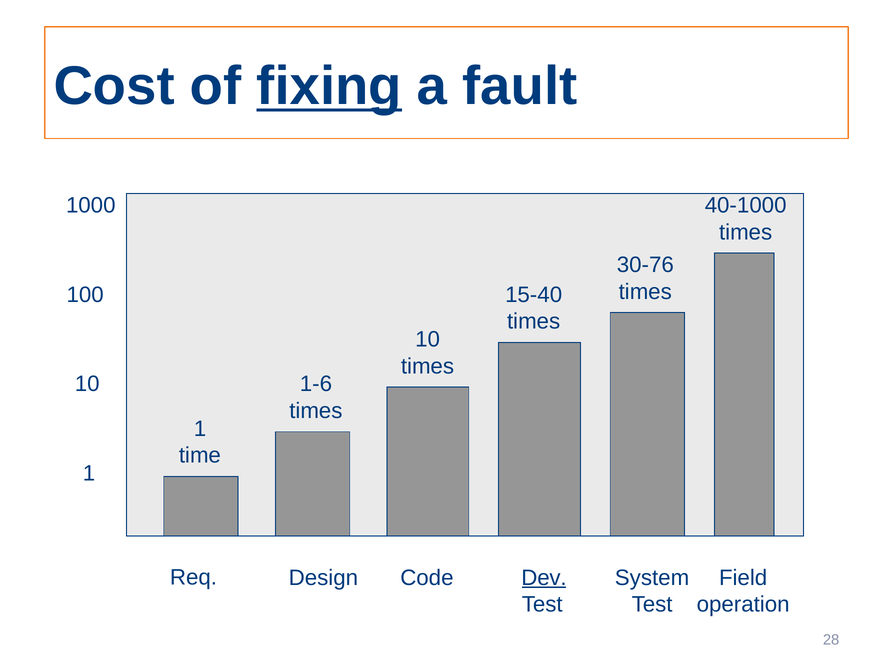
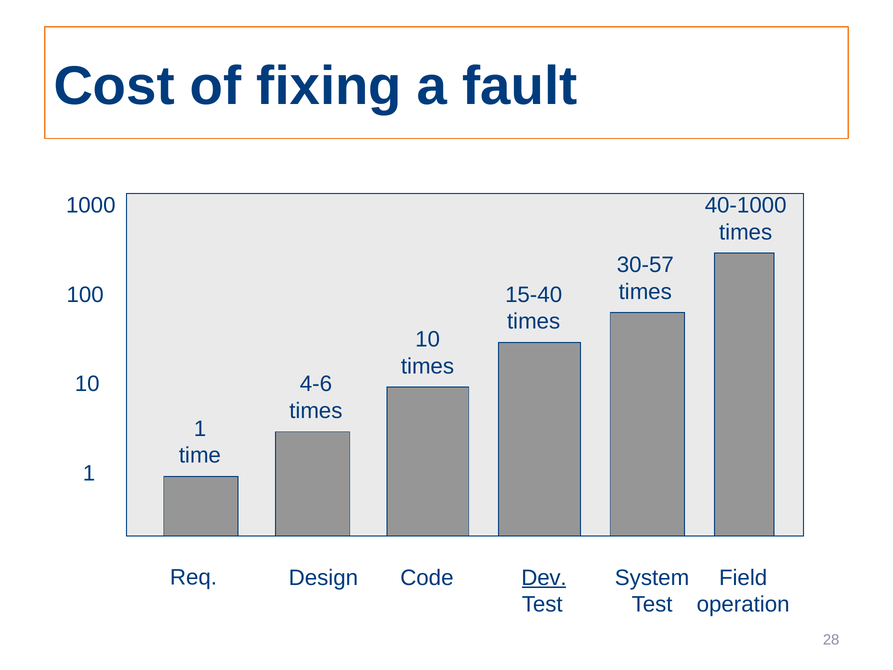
fixing underline: present -> none
30-76: 30-76 -> 30-57
1-6: 1-6 -> 4-6
